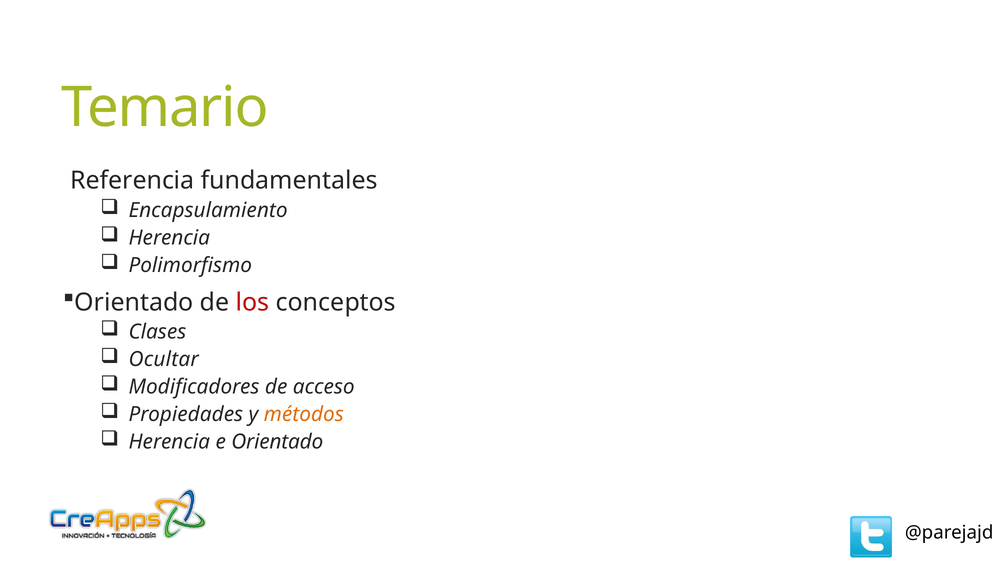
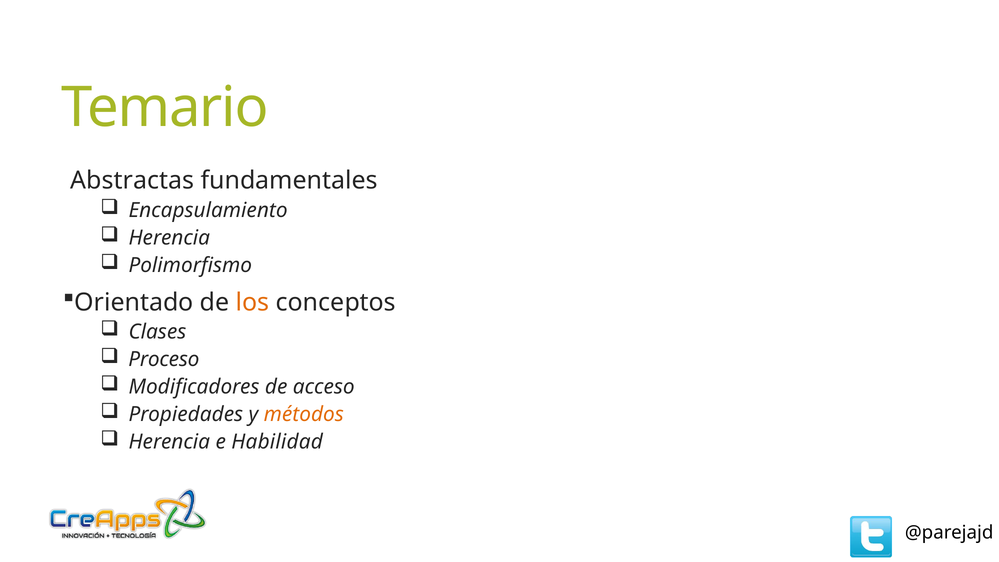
Referencia: Referencia -> Abstractas
los colour: red -> orange
Ocultar: Ocultar -> Proceso
e Orientado: Orientado -> Habilidad
